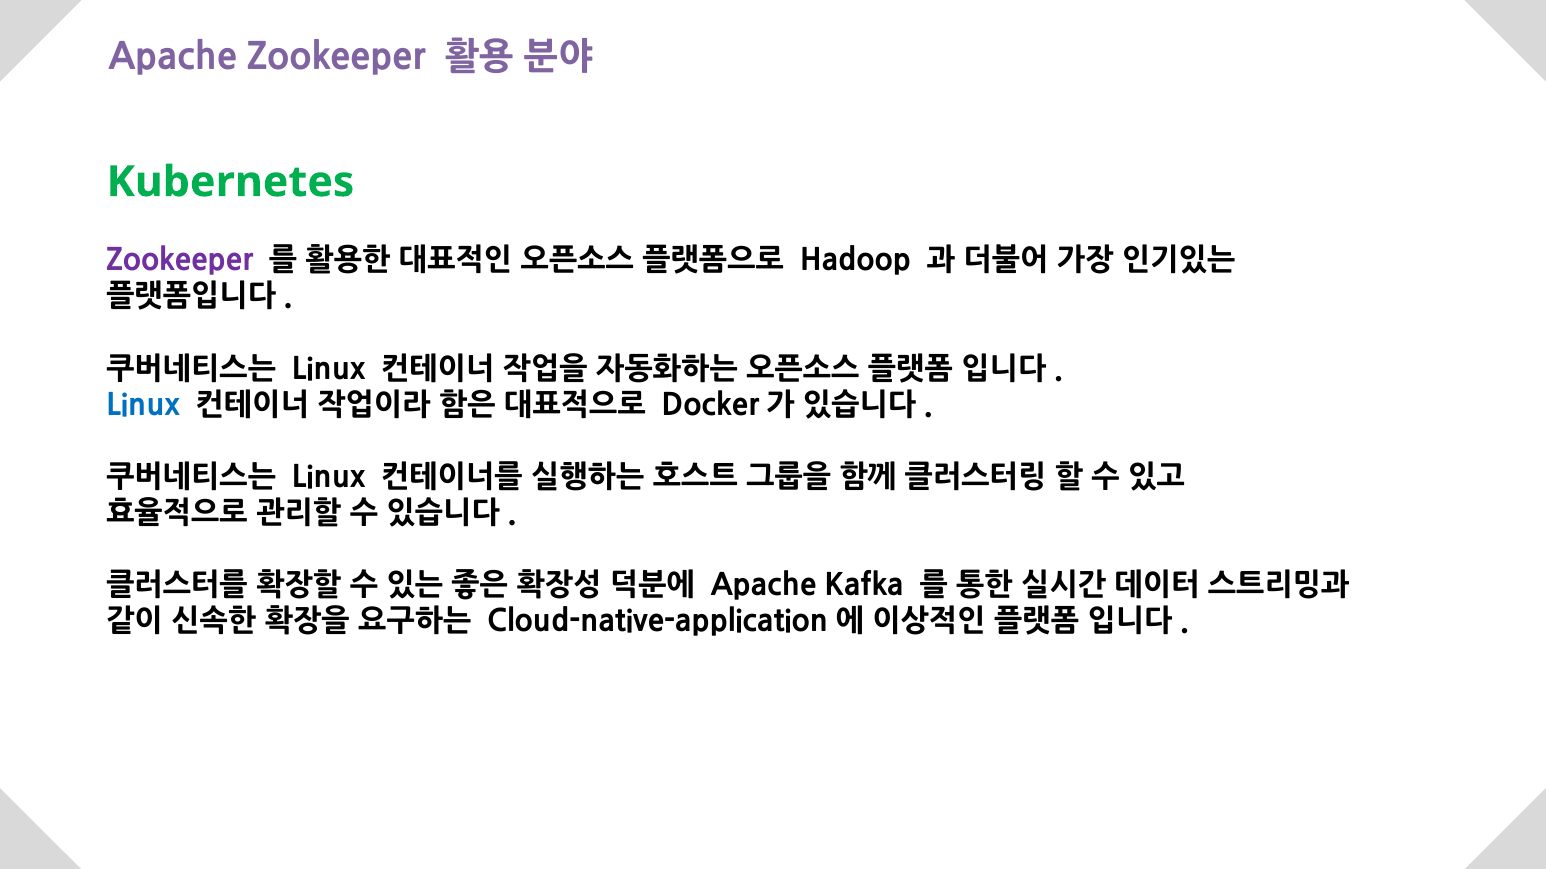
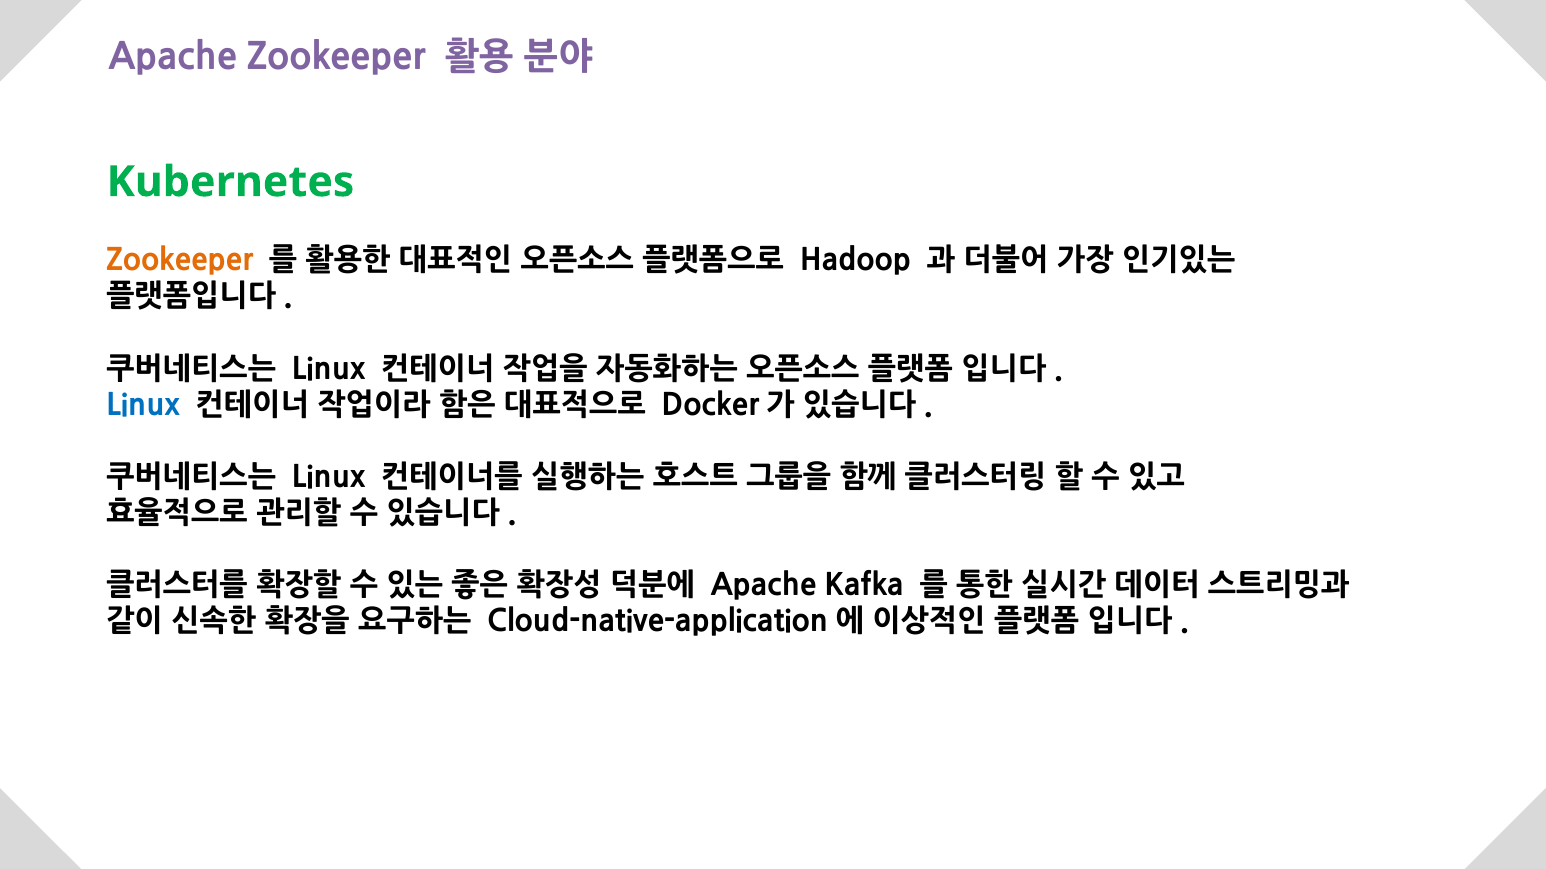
Zookeeper at (180, 261) colour: purple -> orange
